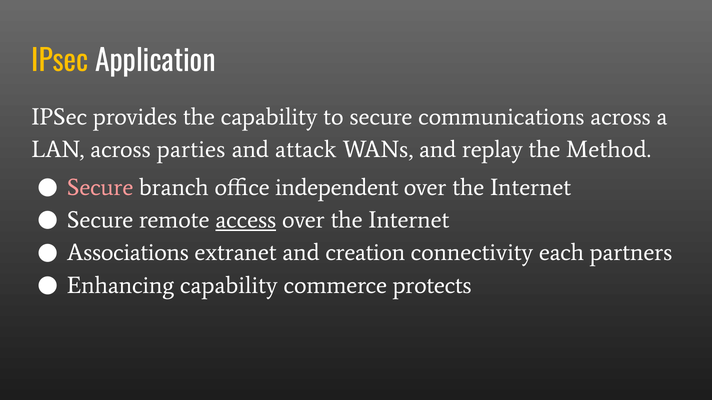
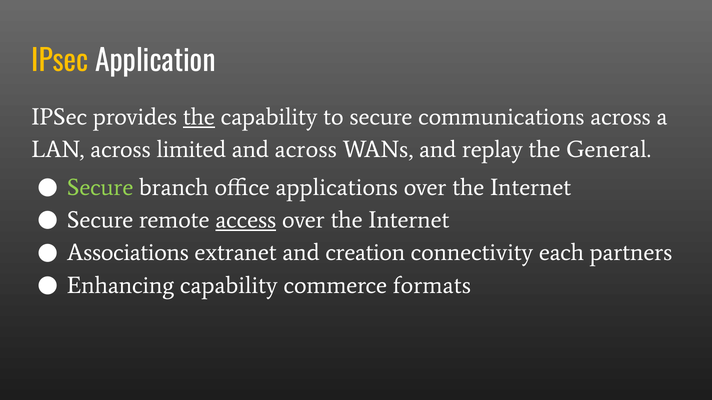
the at (199, 117) underline: none -> present
parties: parties -> limited
and attack: attack -> across
Method: Method -> General
Secure at (100, 187) colour: pink -> light green
independent: independent -> applications
protects: protects -> formats
